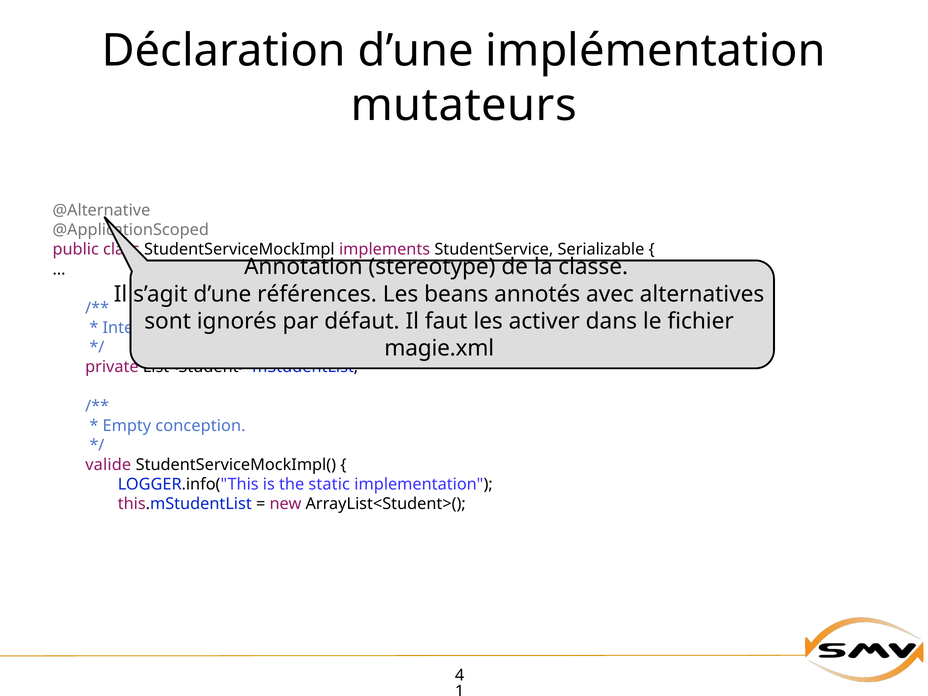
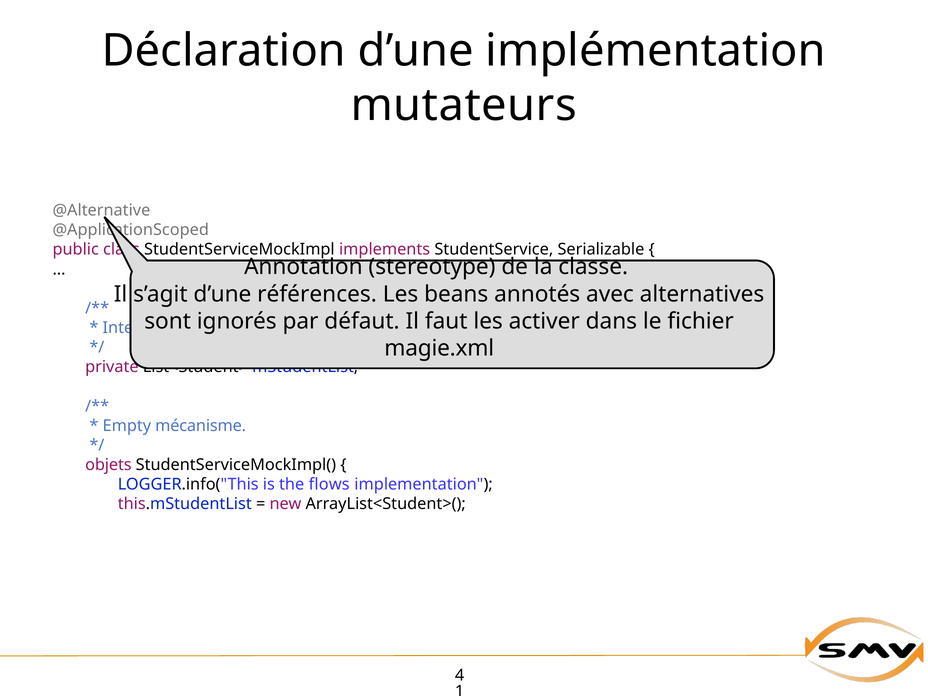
conception: conception -> mécanisme
valide: valide -> objets
static: static -> flows
